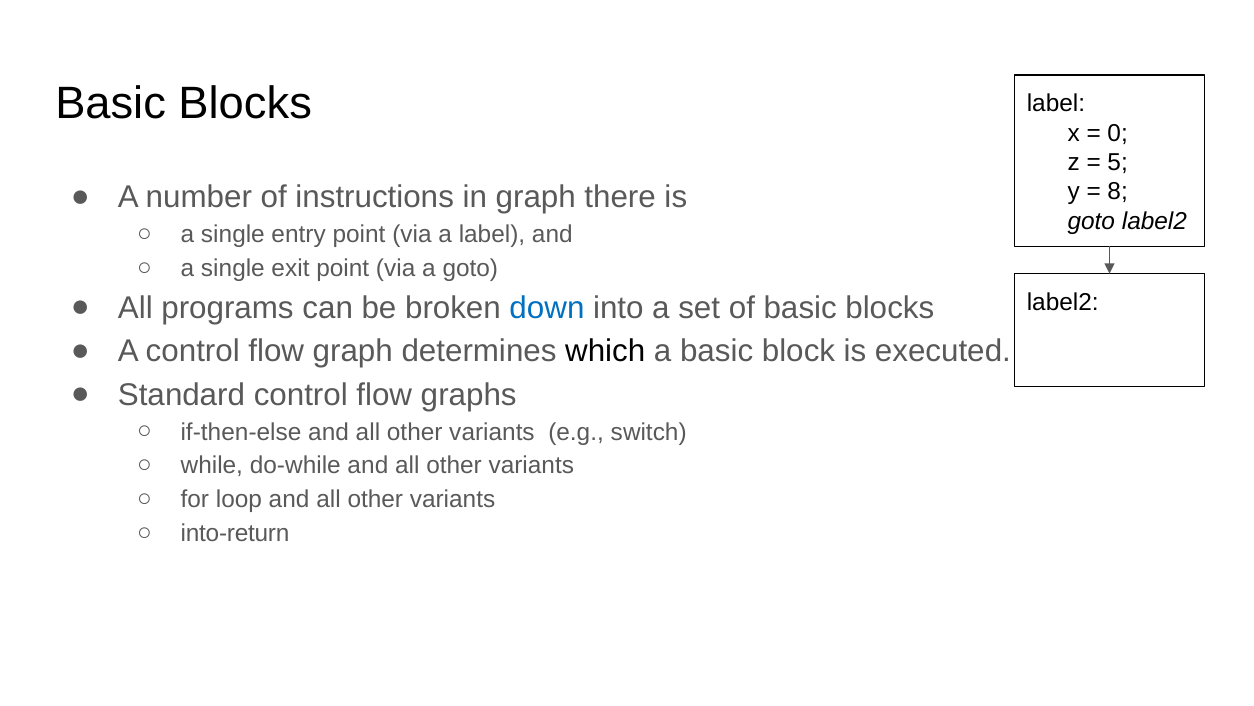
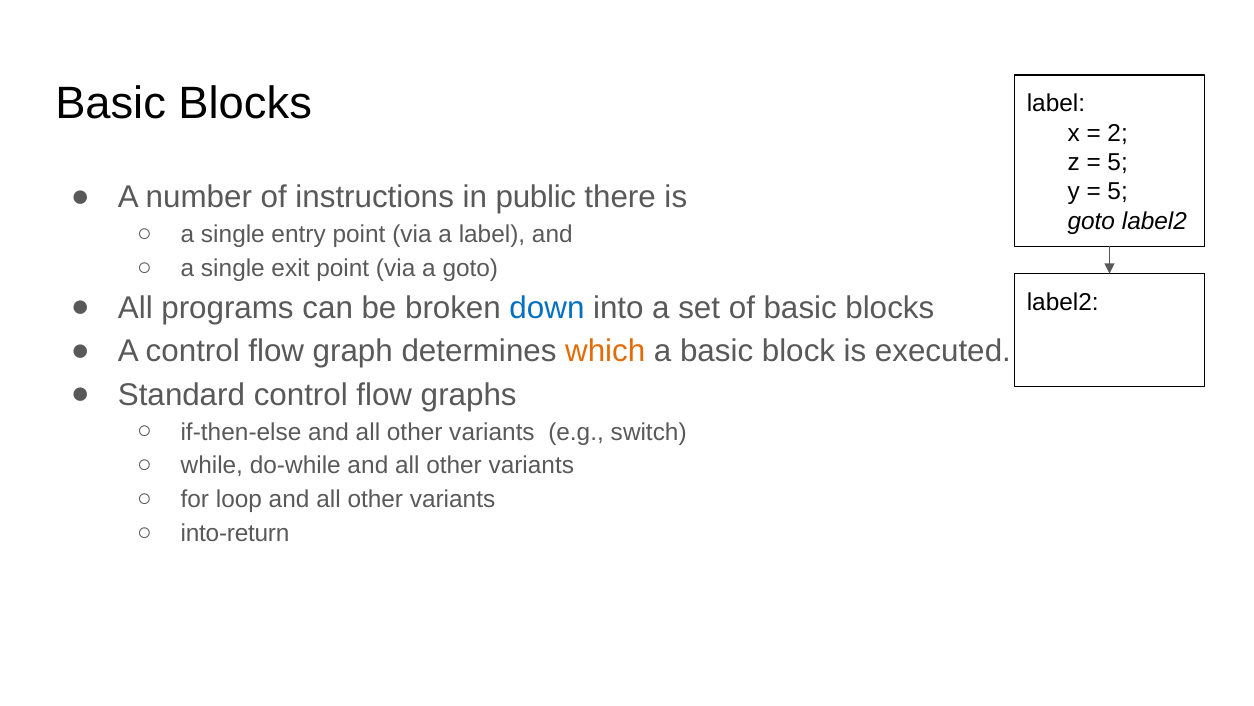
0: 0 -> 2
8 at (1118, 192): 8 -> 5
in graph: graph -> public
which colour: black -> orange
